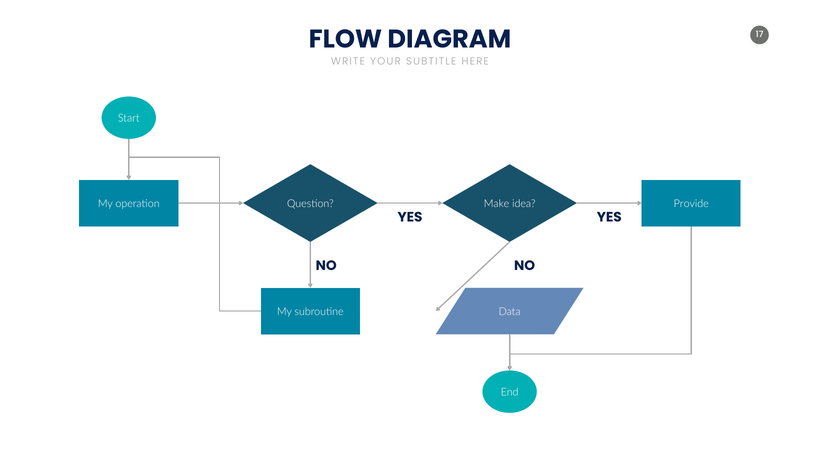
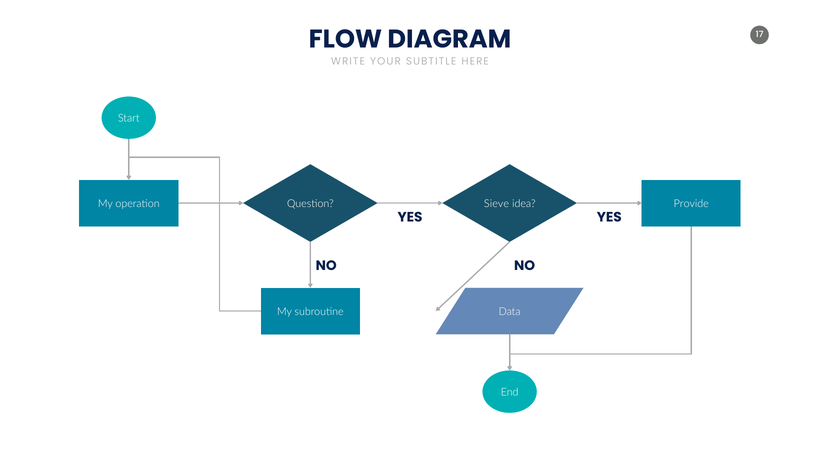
Make: Make -> Sieve
